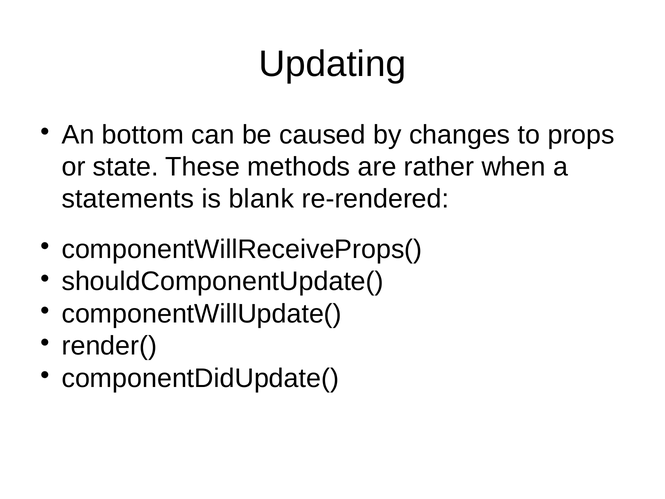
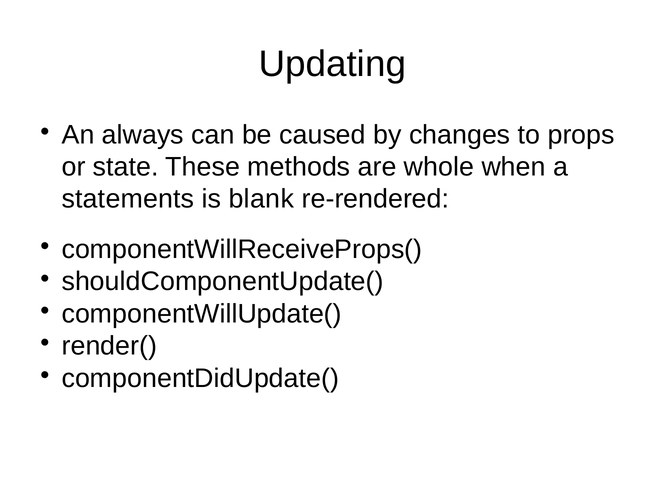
bottom: bottom -> always
rather: rather -> whole
